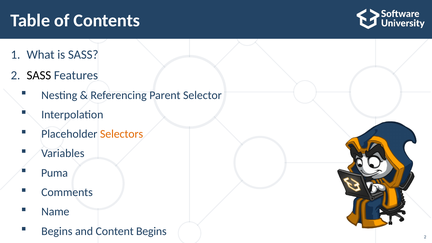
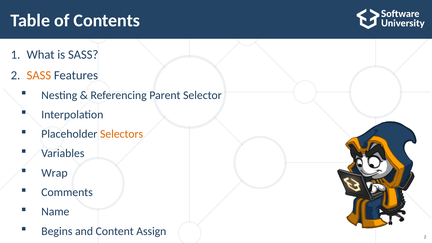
SASS at (39, 75) colour: black -> orange
Puma: Puma -> Wrap
Content Begins: Begins -> Assign
